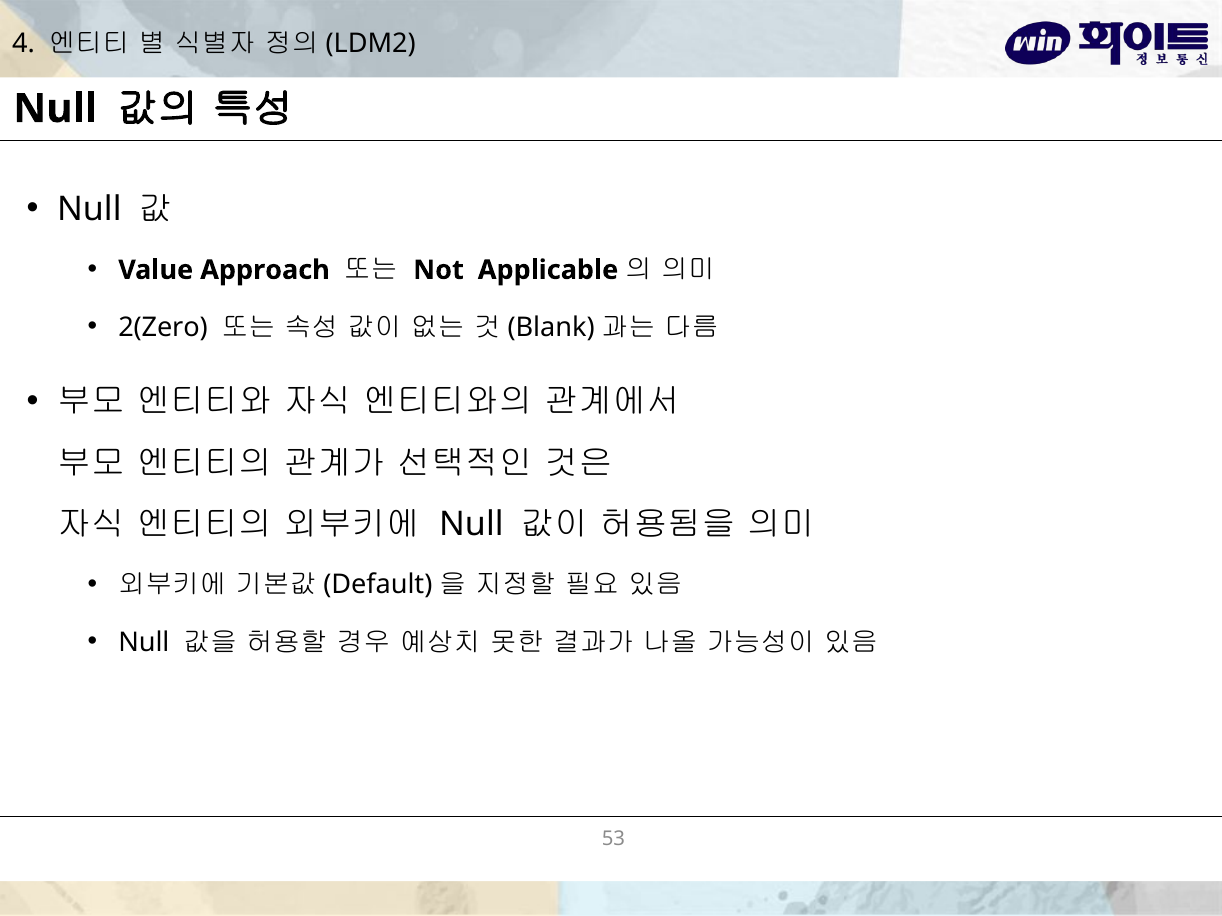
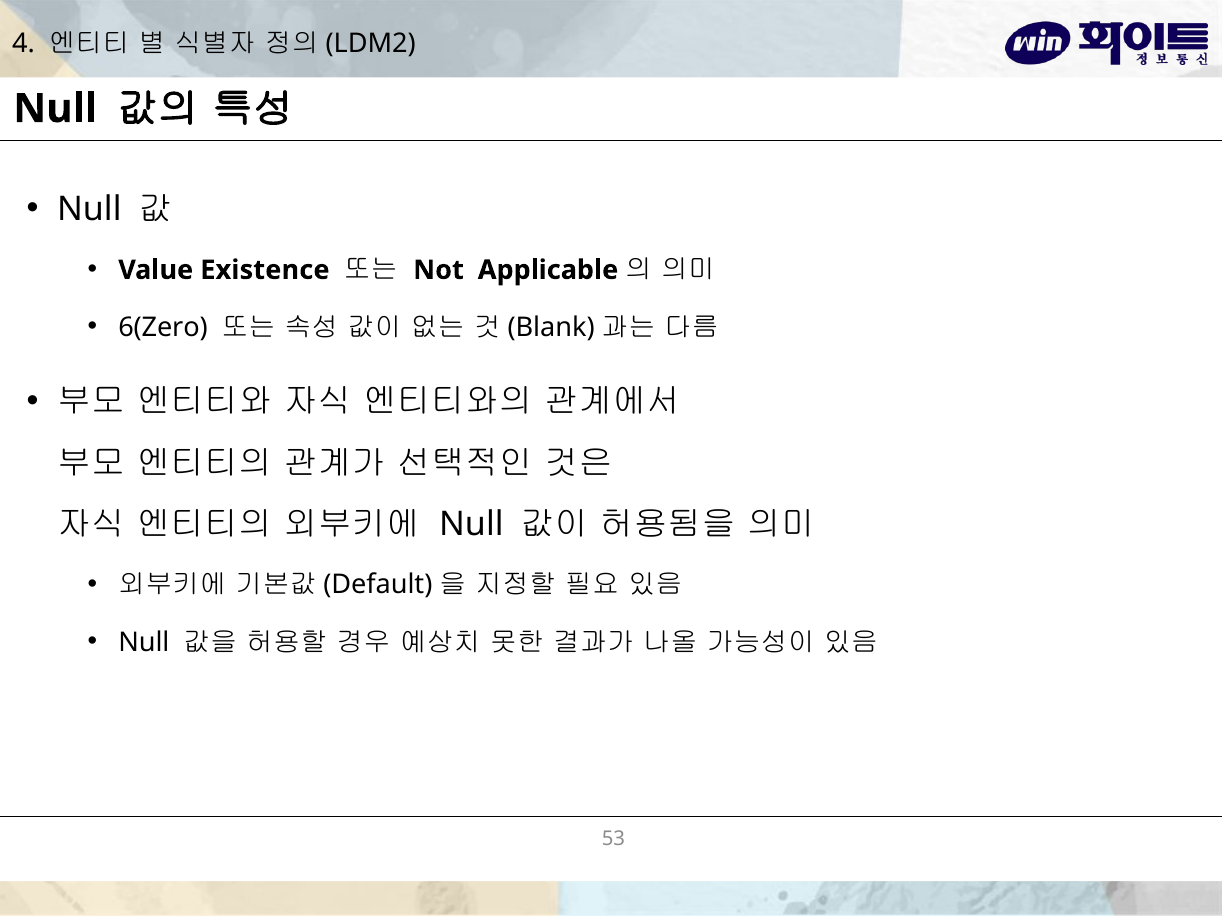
Approach: Approach -> Existence
2(Zero: 2(Zero -> 6(Zero
